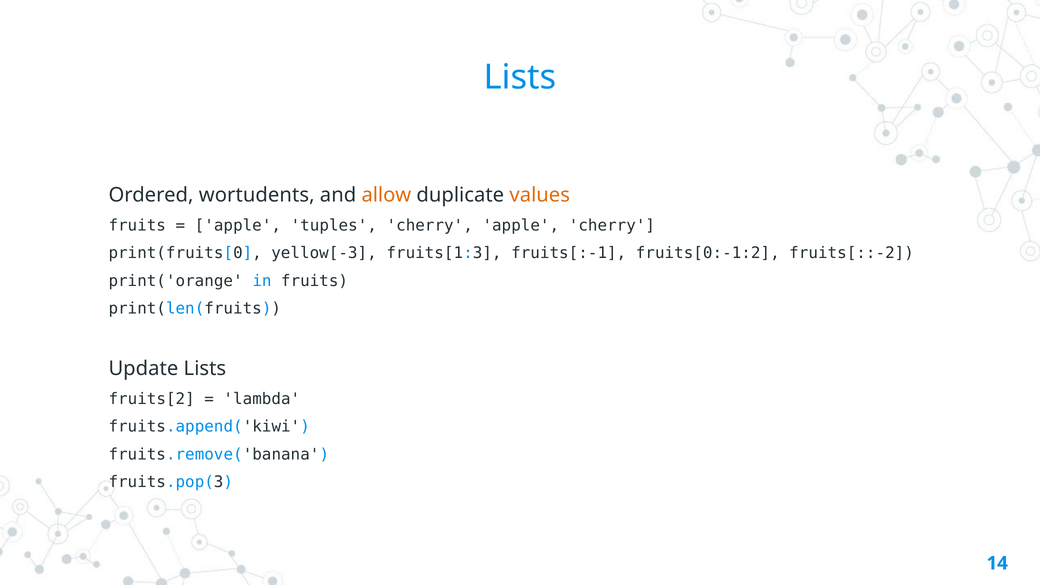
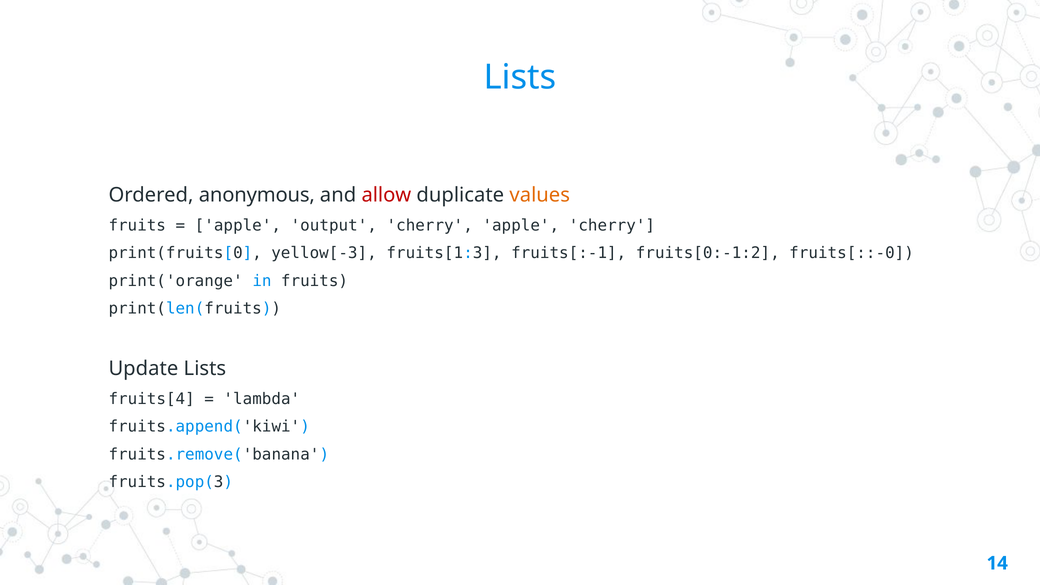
wortudents: wortudents -> anonymous
allow colour: orange -> red
tuples: tuples -> output
fruits[::-2: fruits[::-2 -> fruits[::-0
fruits[2: fruits[2 -> fruits[4
